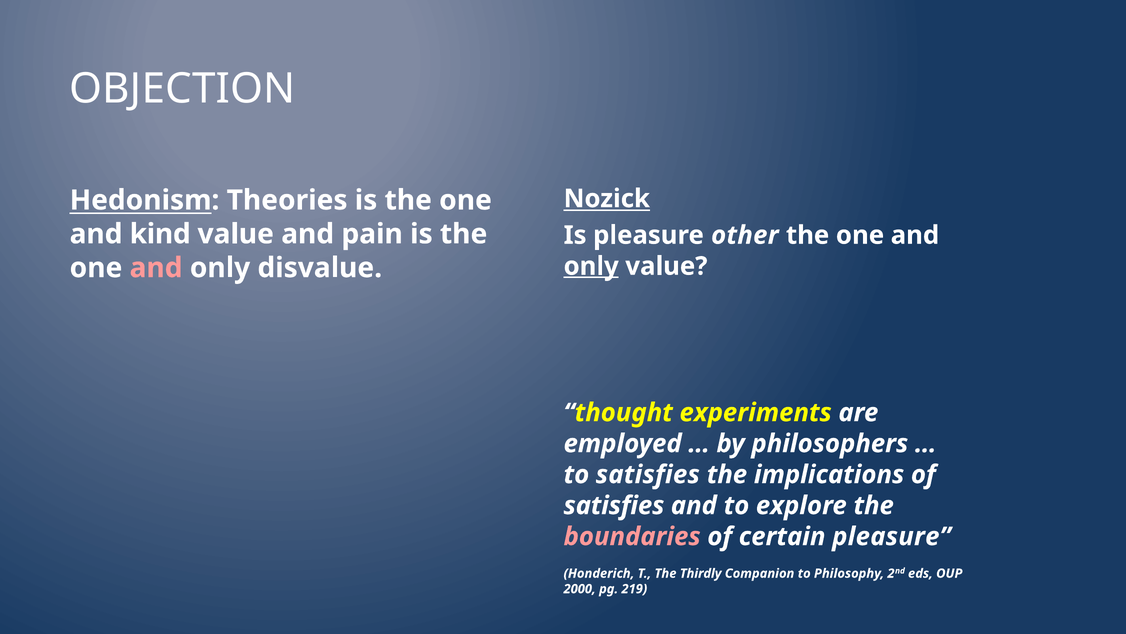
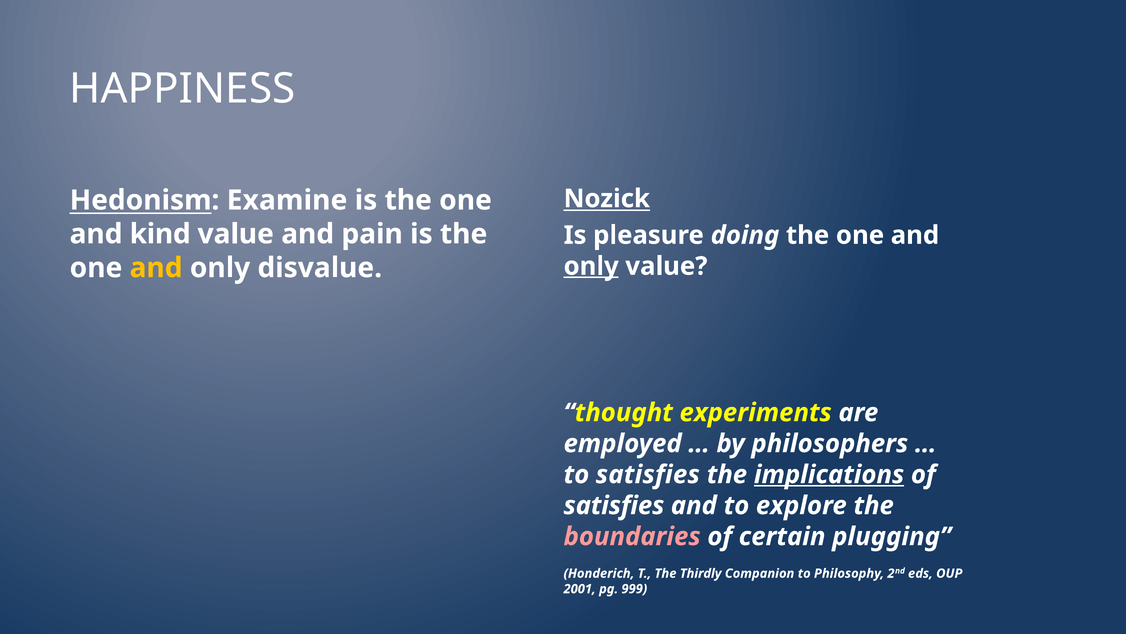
OBJECTION: OBJECTION -> HAPPINESS
Theories: Theories -> Examine
other: other -> doing
and at (156, 268) colour: pink -> yellow
implications underline: none -> present
certain pleasure: pleasure -> plugging
2000: 2000 -> 2001
219: 219 -> 999
